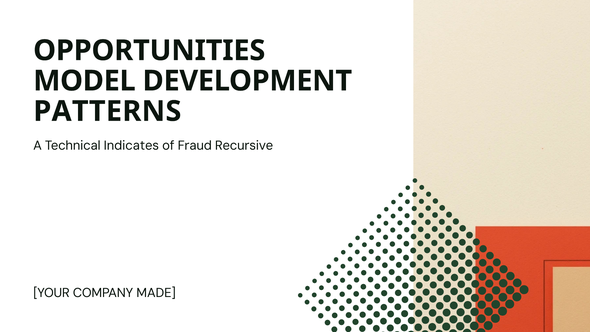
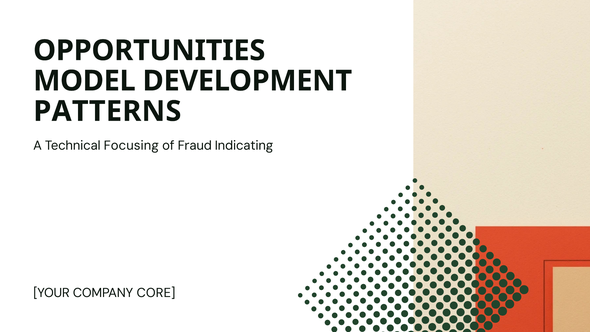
Indicates: Indicates -> Focusing
Recursive: Recursive -> Indicating
MADE: MADE -> CORE
